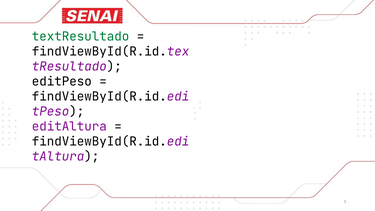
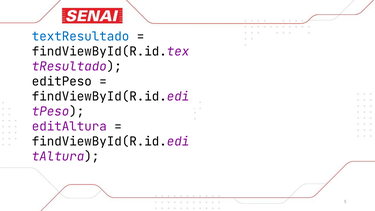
textResultado colour: green -> blue
